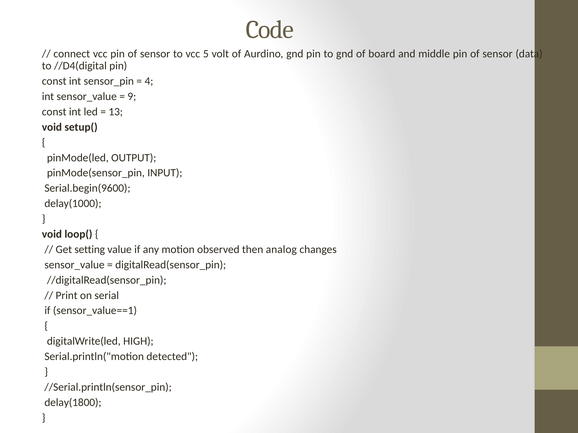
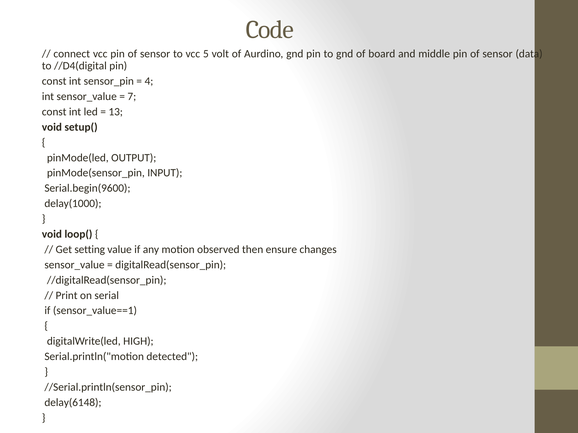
9: 9 -> 7
analog: analog -> ensure
delay(1800: delay(1800 -> delay(6148
